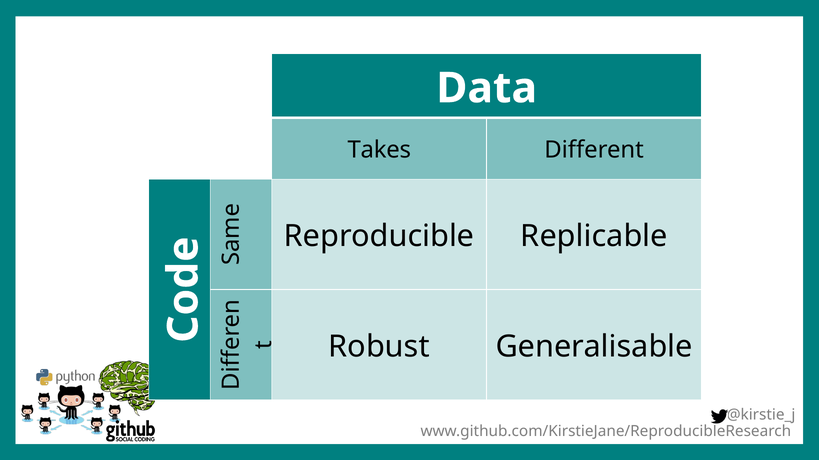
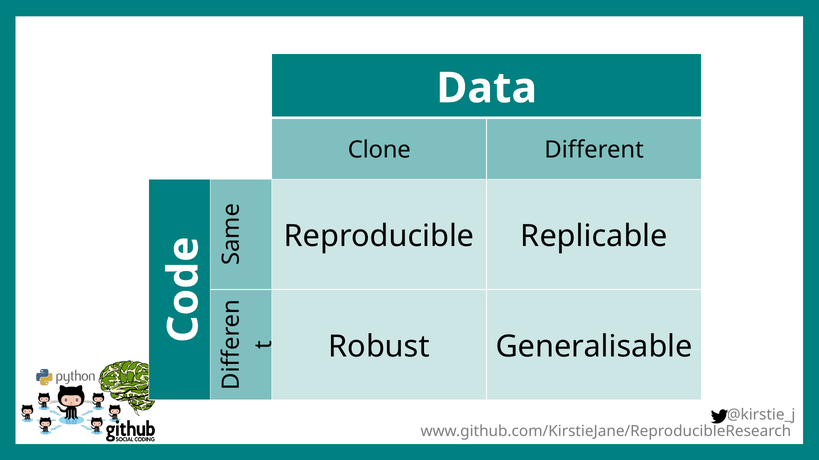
Takes: Takes -> Clone
